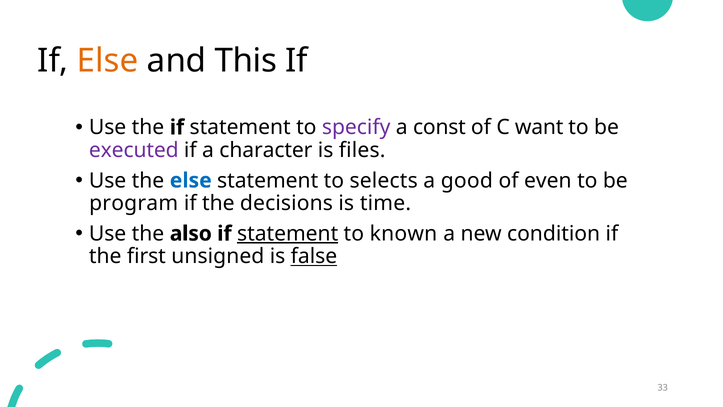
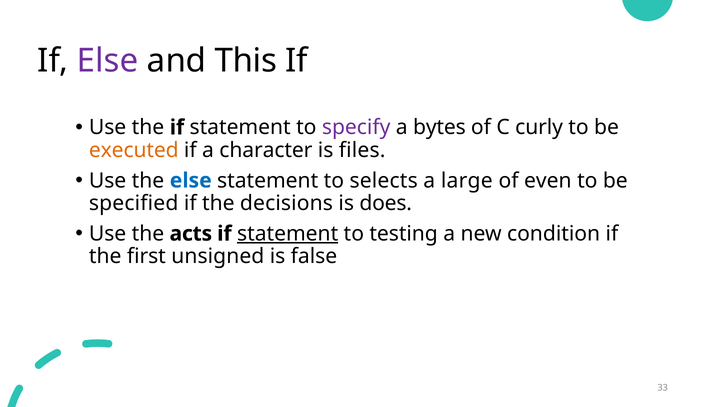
Else at (108, 61) colour: orange -> purple
const: const -> bytes
want: want -> curly
executed colour: purple -> orange
good: good -> large
program: program -> specified
time: time -> does
also: also -> acts
known: known -> testing
false underline: present -> none
